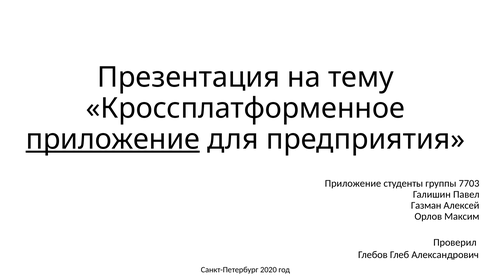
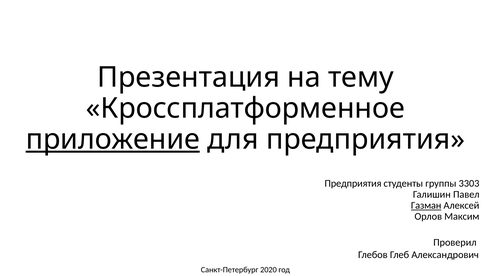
Приложение at (353, 184): Приложение -> Предприятия
7703: 7703 -> 3303
Газман underline: none -> present
